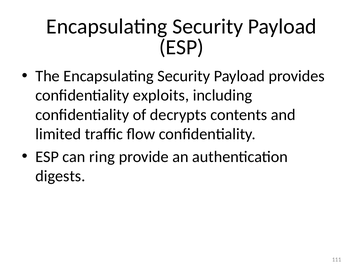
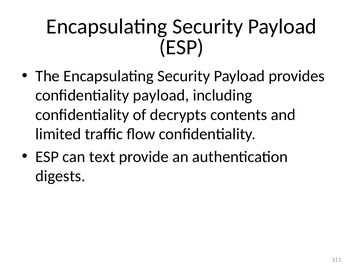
confidentiality exploits: exploits -> payload
ring: ring -> text
